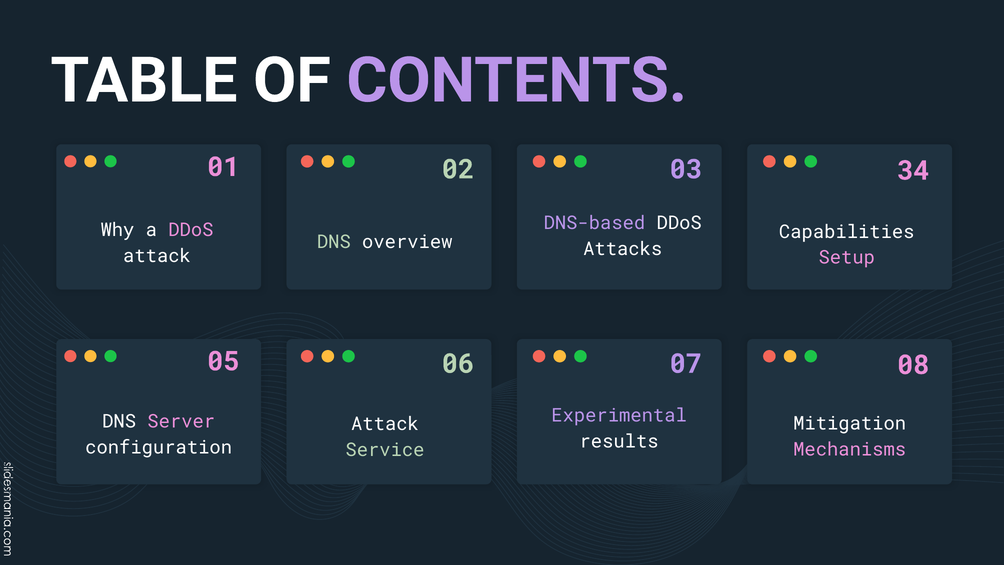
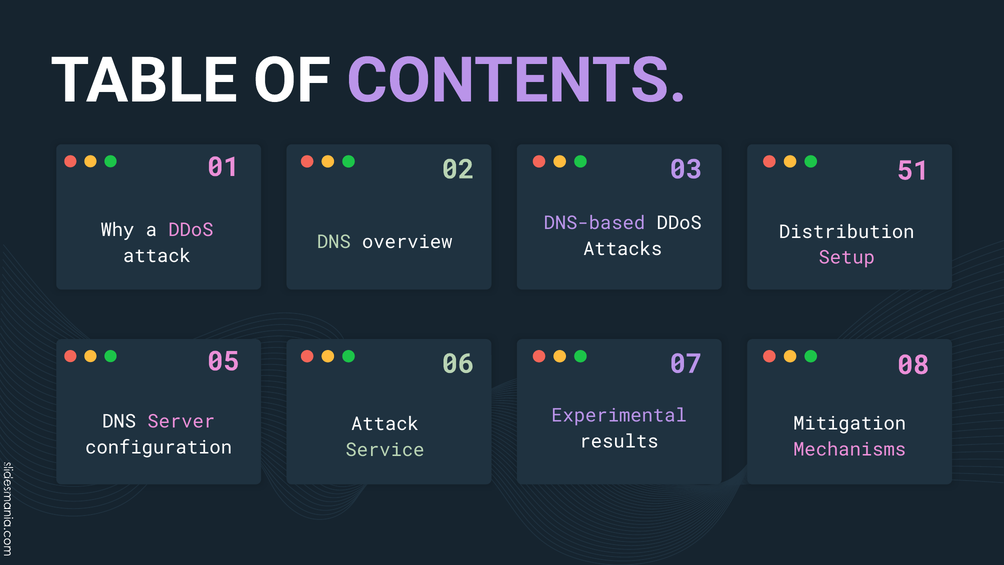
34: 34 -> 51
Capabilities: Capabilities -> Distribution
